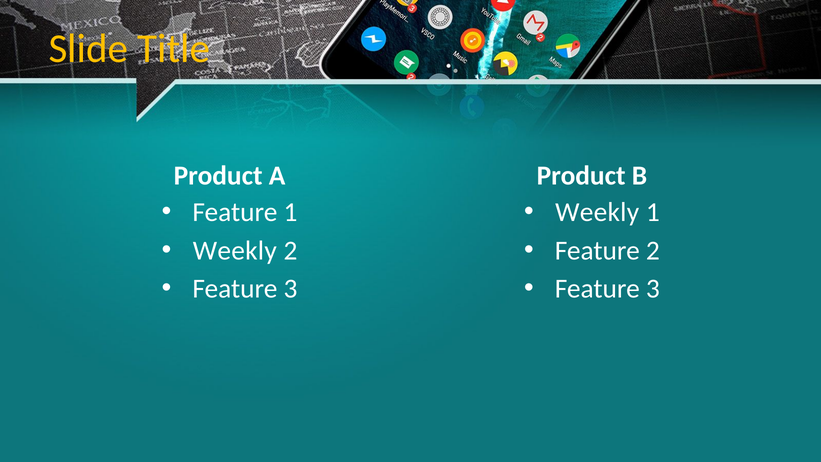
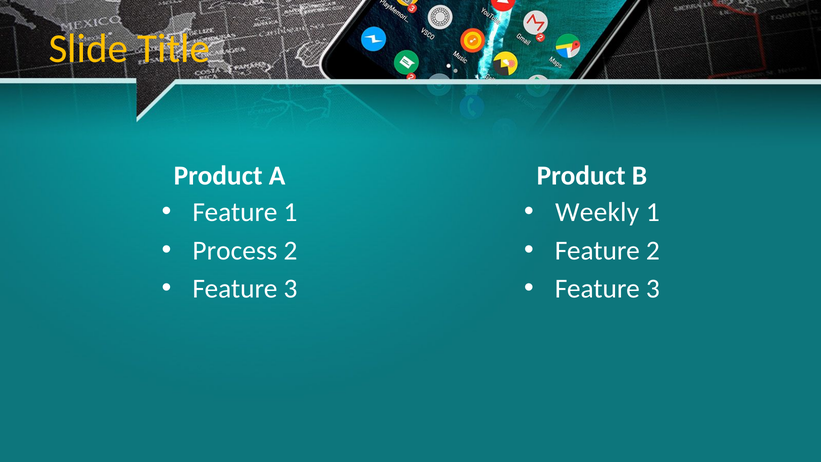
Weekly at (235, 251): Weekly -> Process
